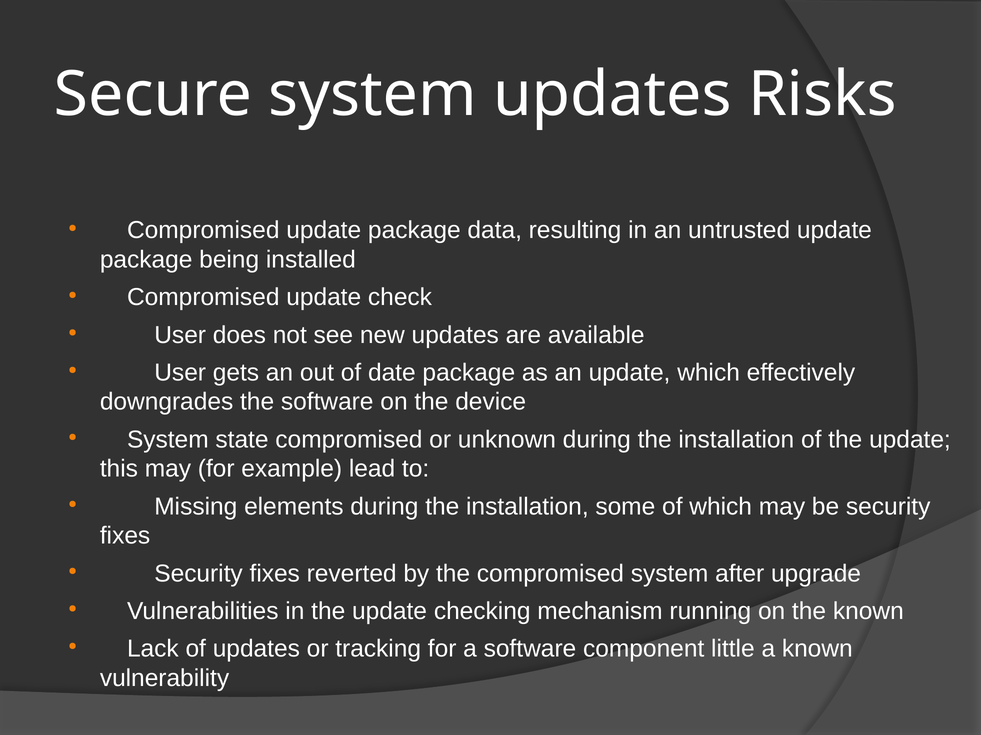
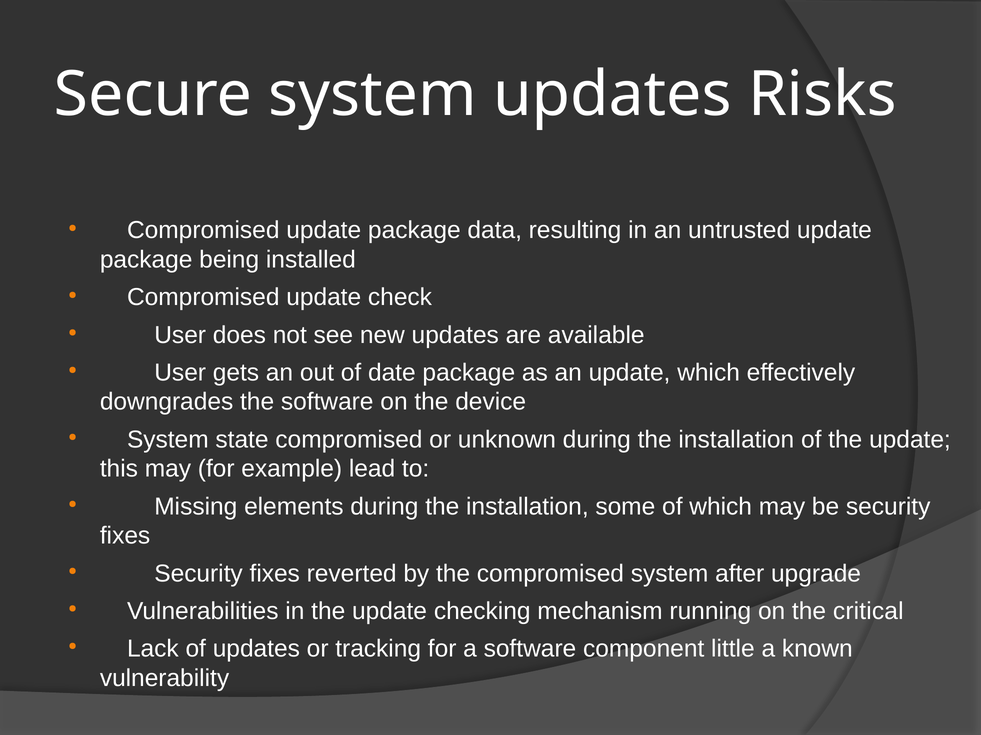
the known: known -> critical
